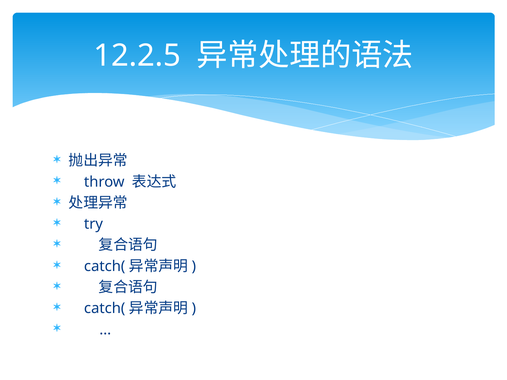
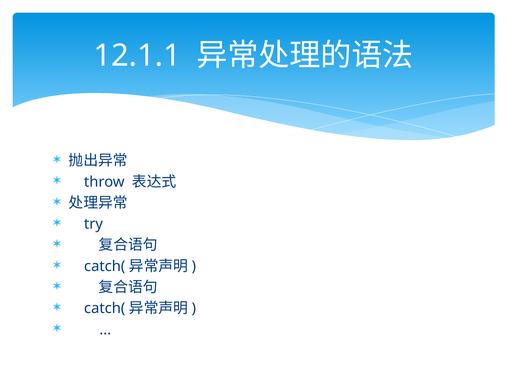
12.2.5: 12.2.5 -> 12.1.1
